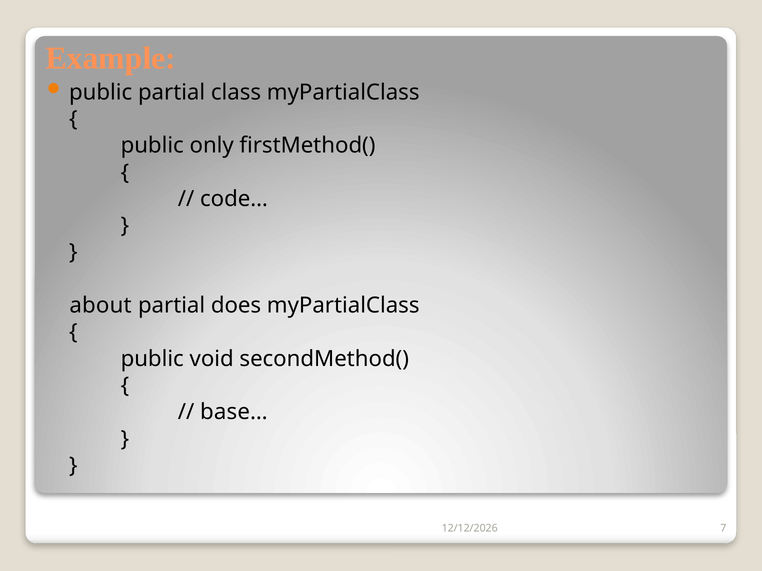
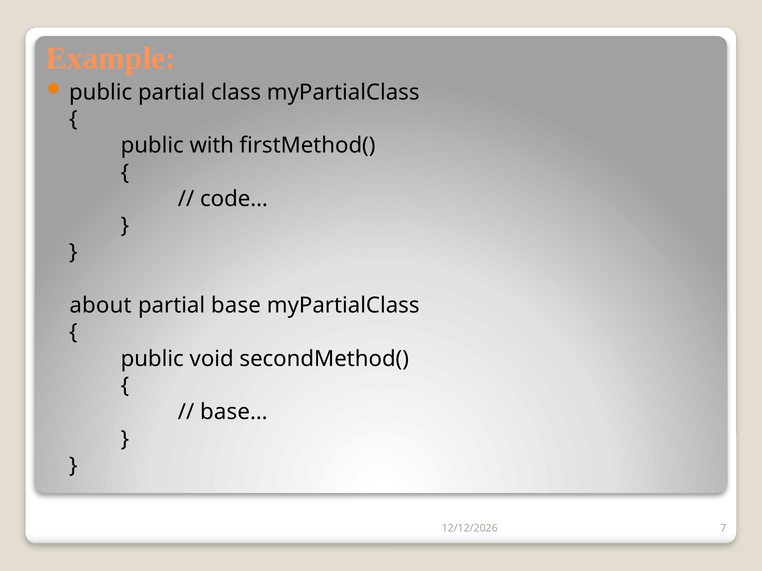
only: only -> with
does: does -> base
